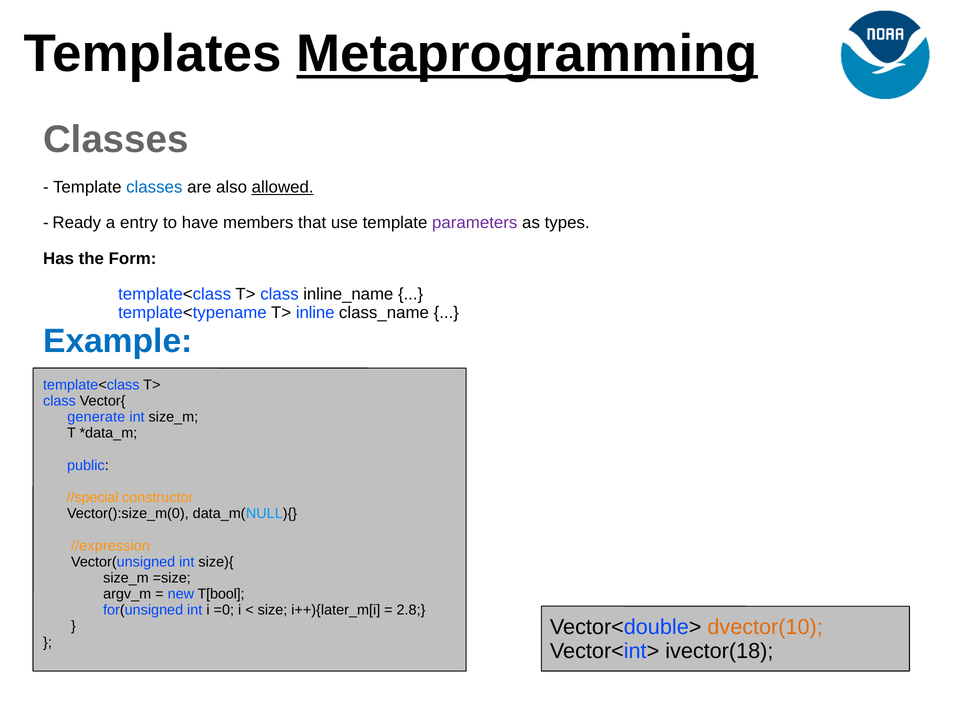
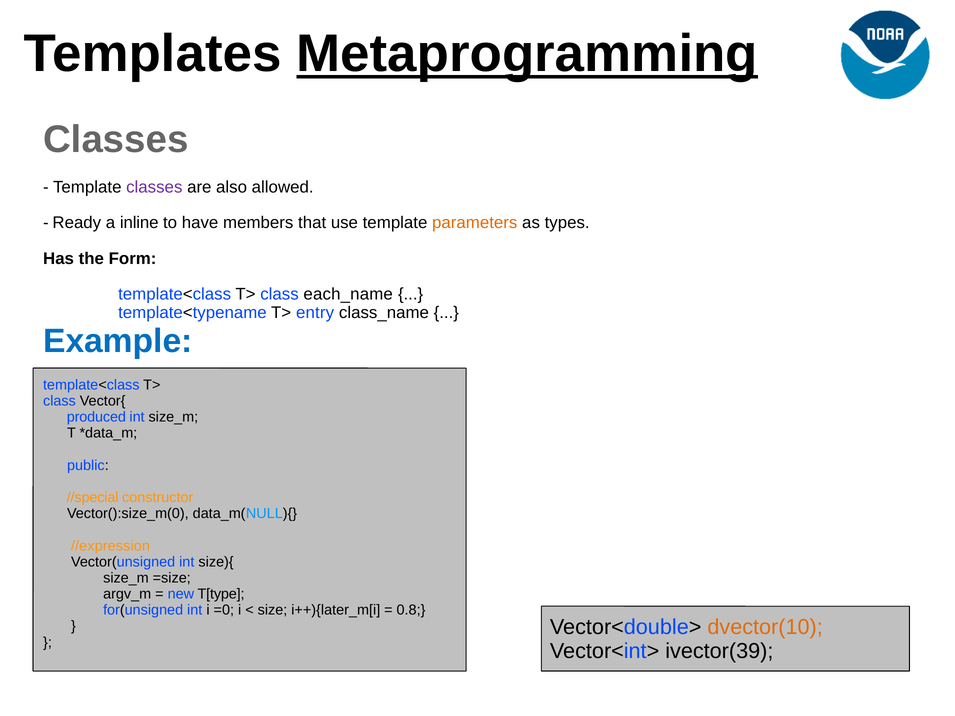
classes at (154, 187) colour: blue -> purple
allowed underline: present -> none
entry: entry -> inline
parameters colour: purple -> orange
inline_name: inline_name -> each_name
inline: inline -> entry
generate: generate -> produced
T[bool: T[bool -> T[type
2.8: 2.8 -> 0.8
ivector(18: ivector(18 -> ivector(39
